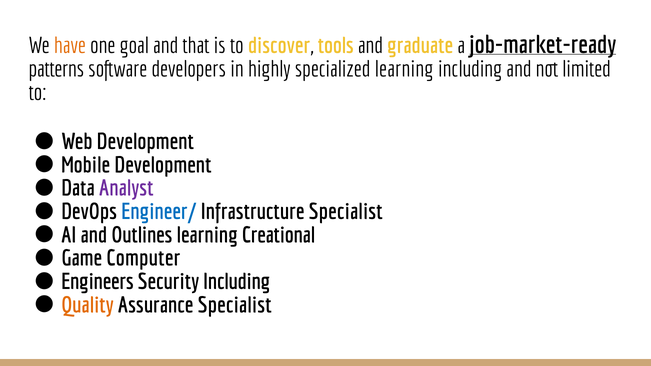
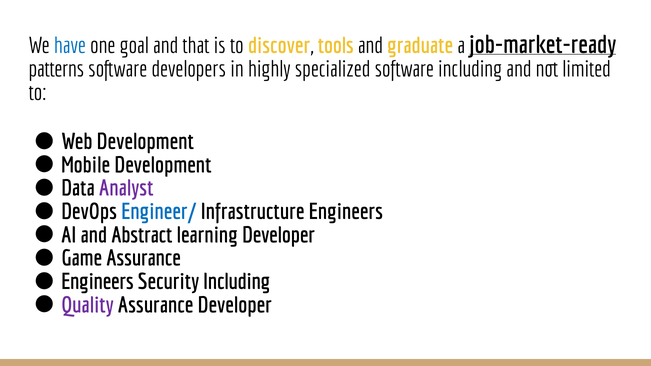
have colour: orange -> blue
specialized learning: learning -> software
Infrastructure Specialist: Specialist -> Engineers
Outlines: Outlines -> Abstract
learning Creational: Creational -> Developer
Game Computer: Computer -> Assurance
Quality colour: orange -> purple
Assurance Specialist: Specialist -> Developer
